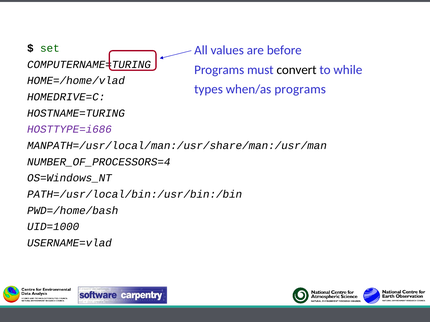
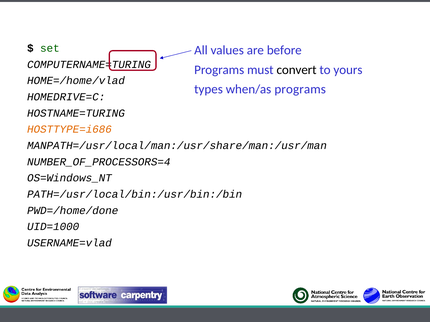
while: while -> yours
HOSTTYPE=i686 colour: purple -> orange
PWD=/home/bash: PWD=/home/bash -> PWD=/home/done
